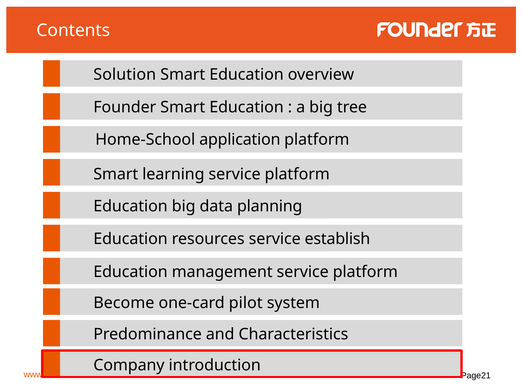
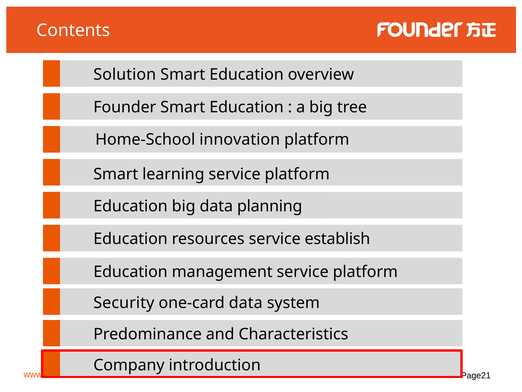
application: application -> innovation
Become: Become -> Security
one-card pilot: pilot -> data
